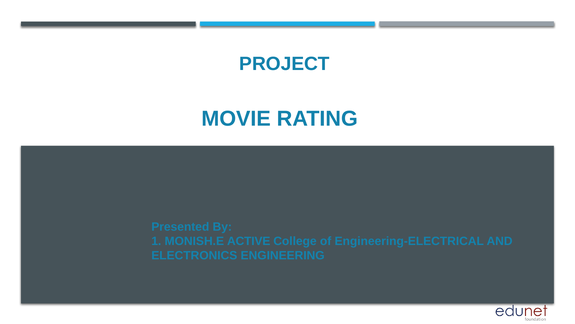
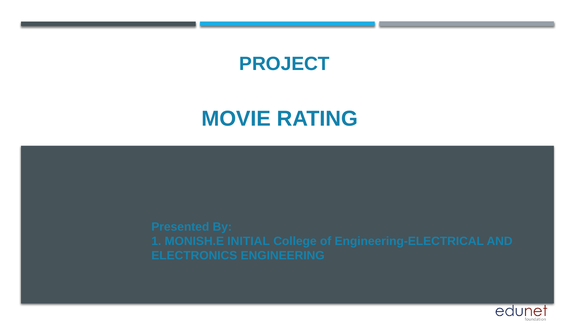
ACTIVE: ACTIVE -> INITIAL
